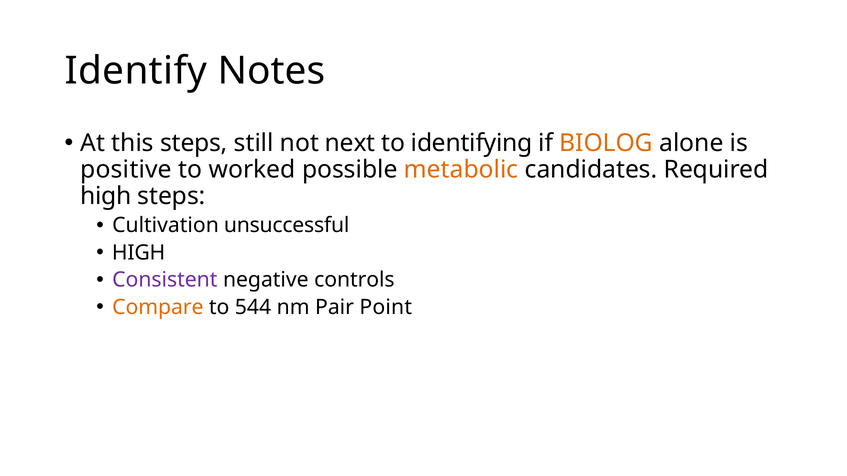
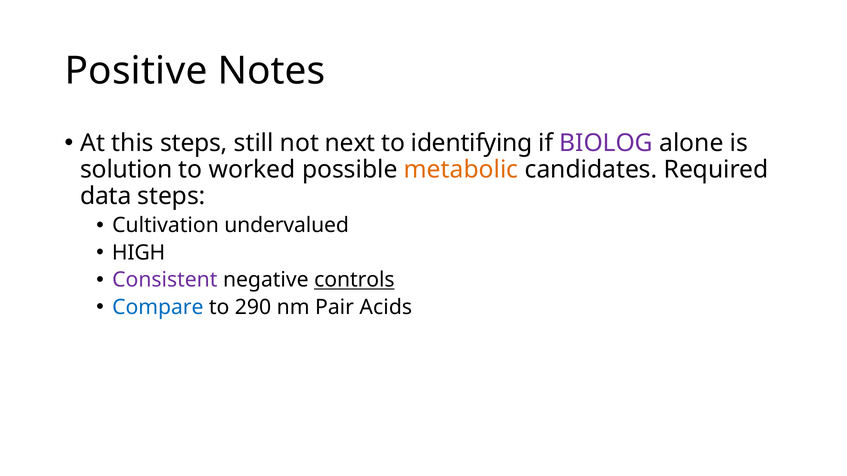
Identify: Identify -> Positive
BIOLOG colour: orange -> purple
positive: positive -> solution
high at (106, 196): high -> data
unsuccessful: unsuccessful -> undervalued
controls underline: none -> present
Compare colour: orange -> blue
544: 544 -> 290
Point: Point -> Acids
